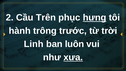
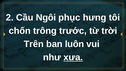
Trên: Trên -> Ngôi
hưng underline: present -> none
hành: hành -> chốn
Linh: Linh -> Trên
